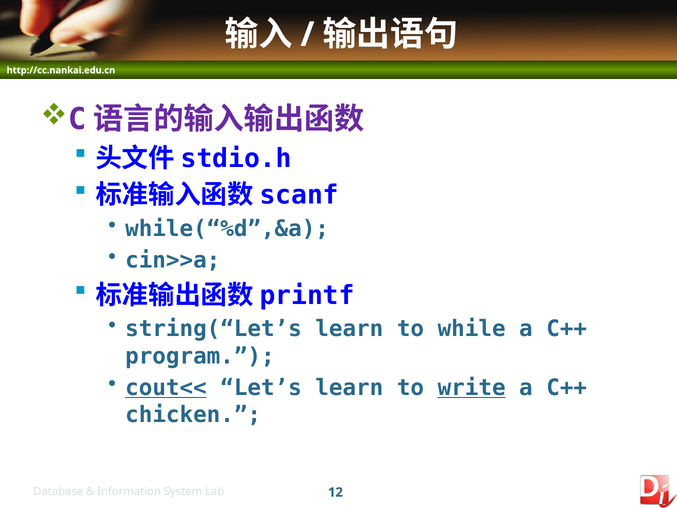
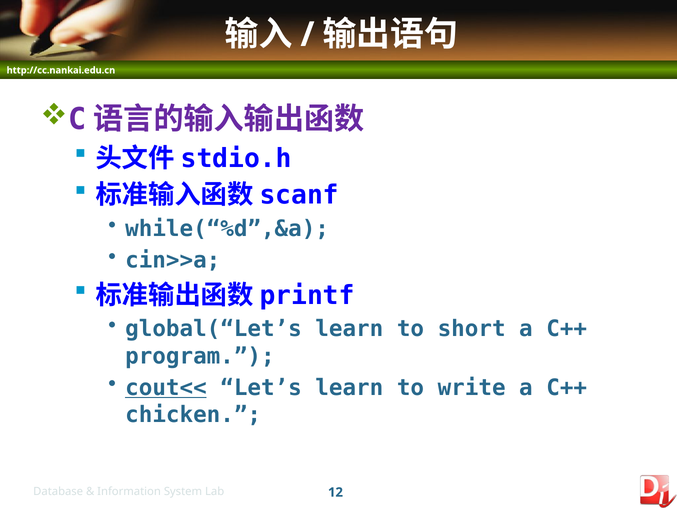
string(“Let’s: string(“Let’s -> global(“Let’s
while: while -> short
write underline: present -> none
